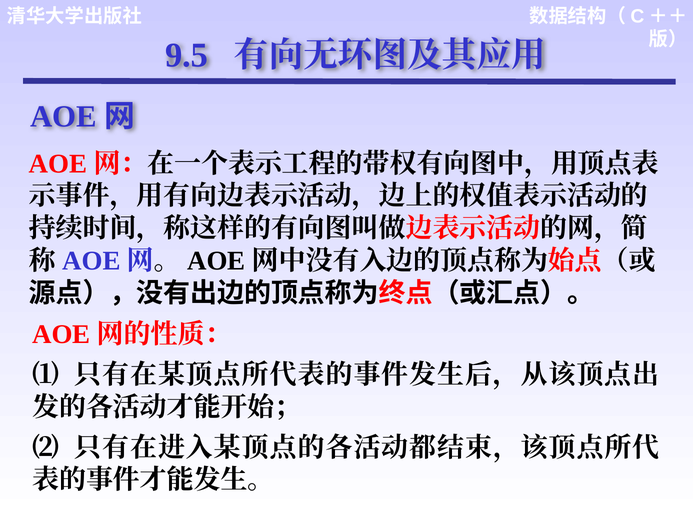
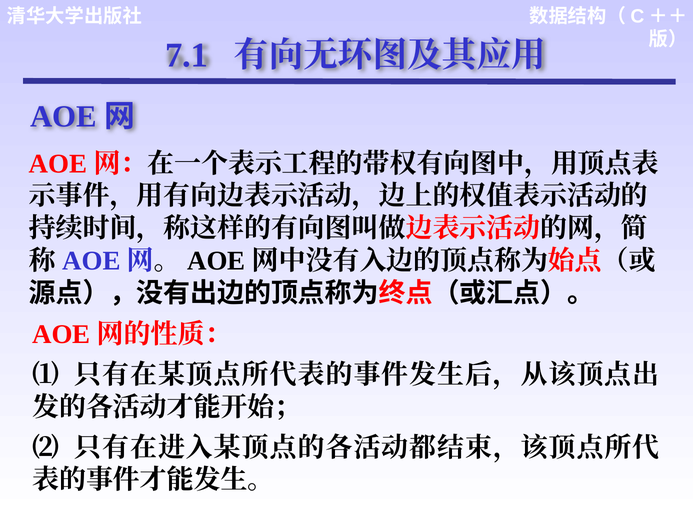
9.5: 9.5 -> 7.1
